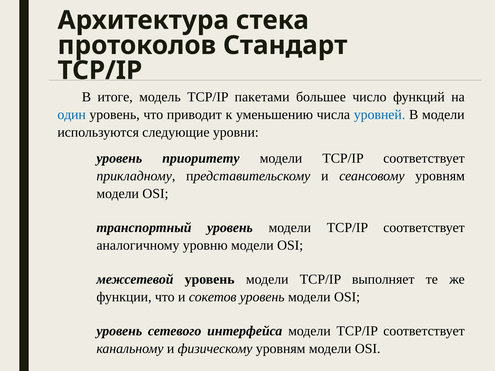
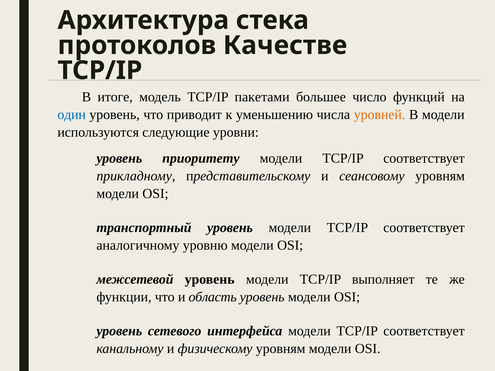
Стандарт: Стандарт -> Качестве
уровней colour: blue -> orange
сокетов: сокетов -> область
